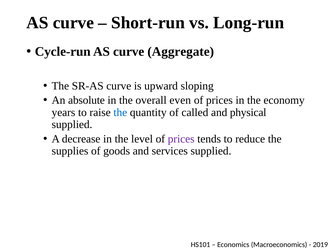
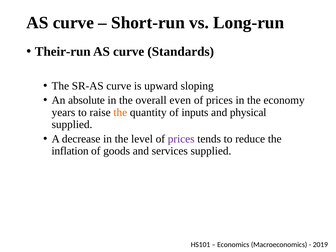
Cycle-run: Cycle-run -> Their-run
Aggregate: Aggregate -> Standards
the at (120, 112) colour: blue -> orange
called: called -> inputs
supplies: supplies -> inflation
